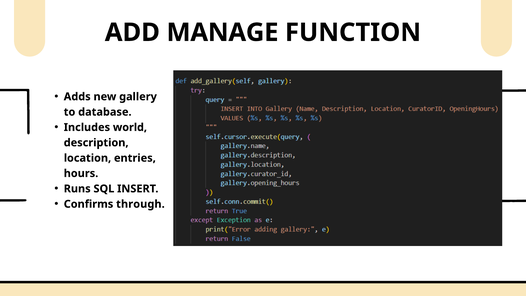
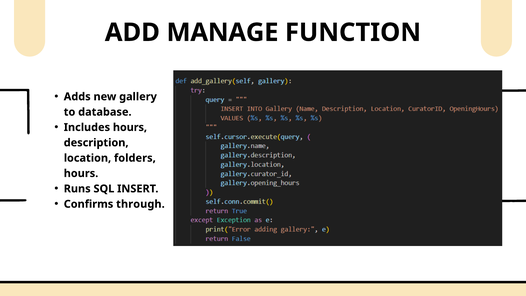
Includes world: world -> hours
entries: entries -> folders
